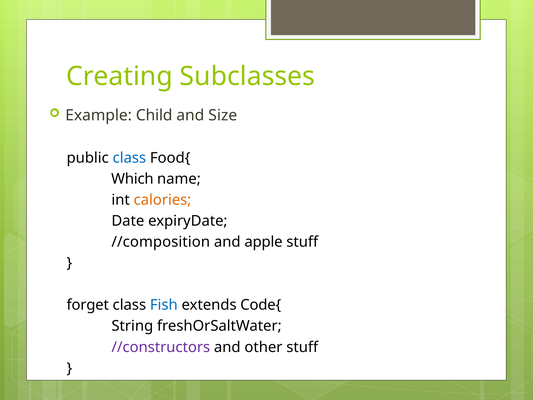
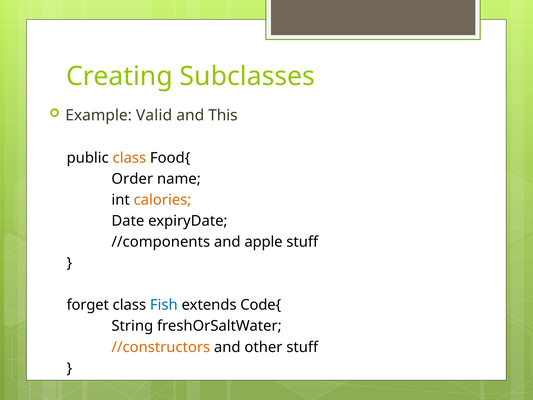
Child: Child -> Valid
Size: Size -> This
class at (129, 158) colour: blue -> orange
Which: Which -> Order
//composition: //composition -> //components
//constructors colour: purple -> orange
